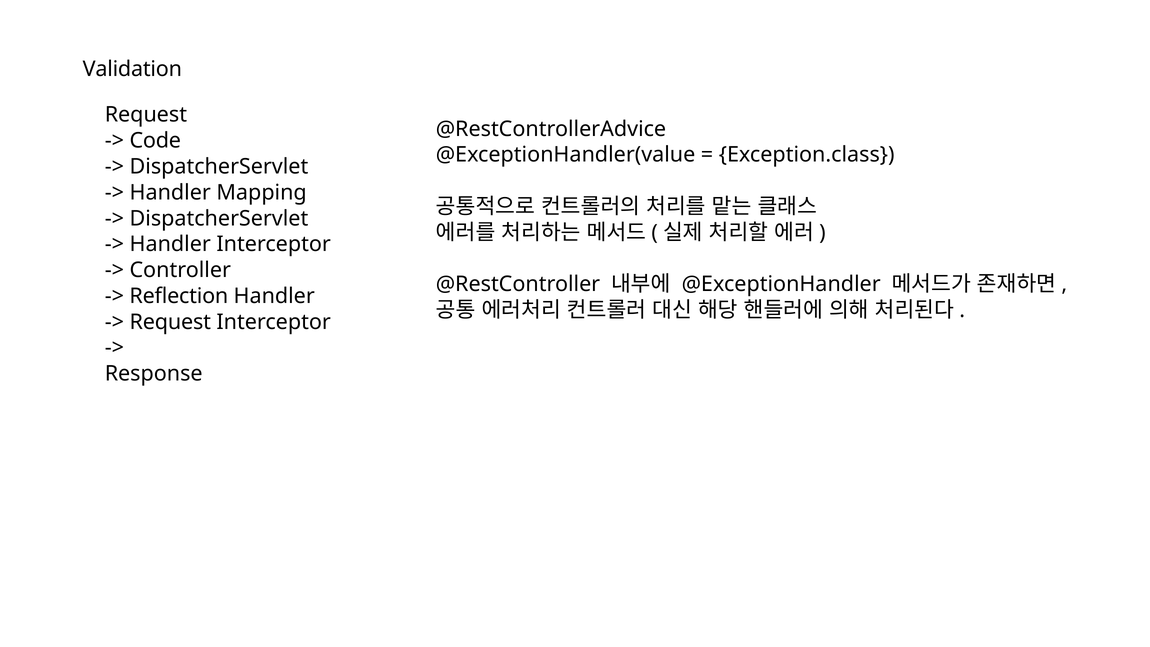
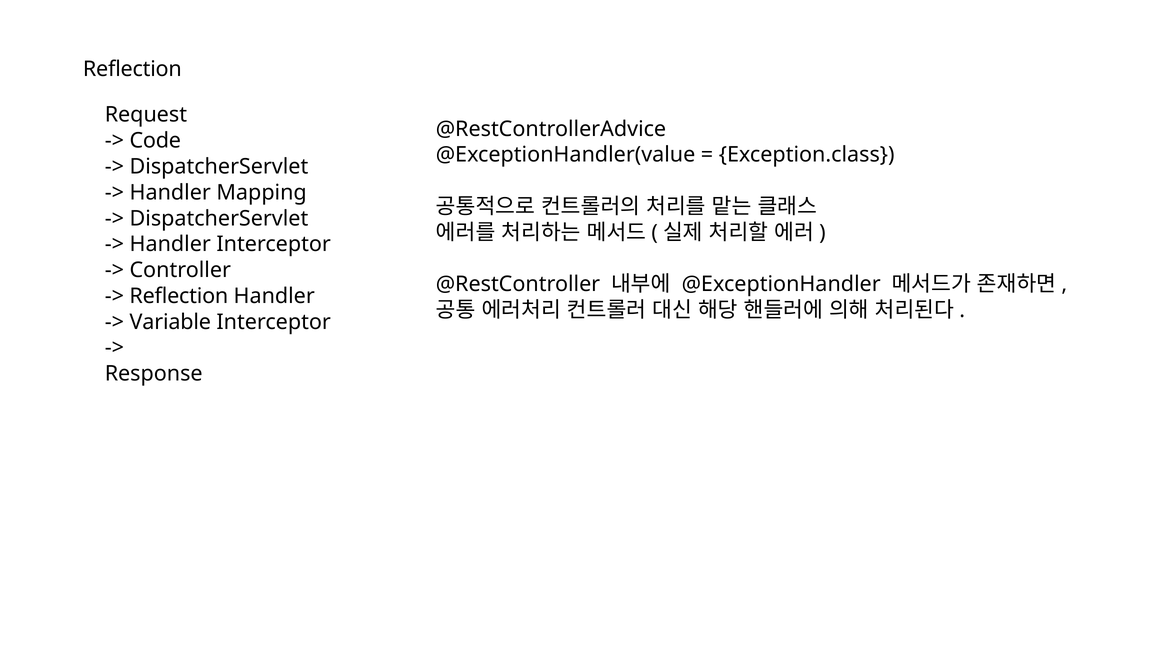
Validation at (132, 69): Validation -> Reflection
Request at (170, 322): Request -> Variable
